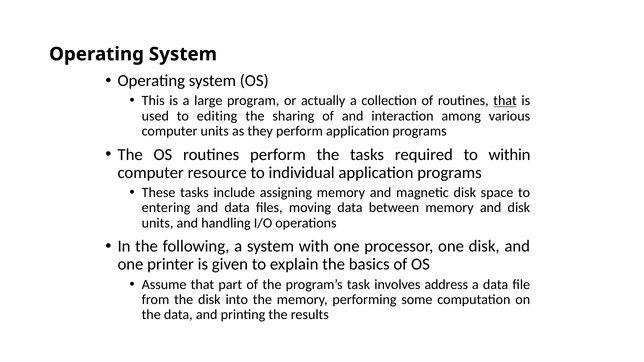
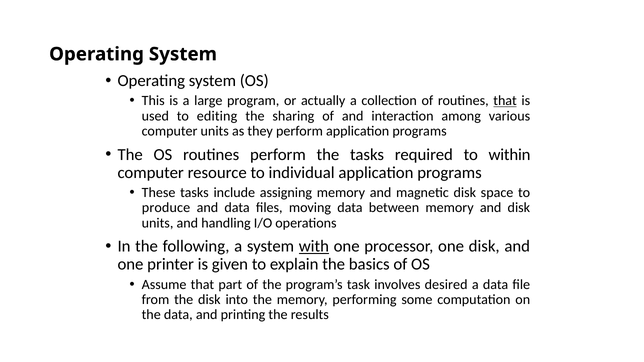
entering: entering -> produce
with underline: none -> present
address: address -> desired
